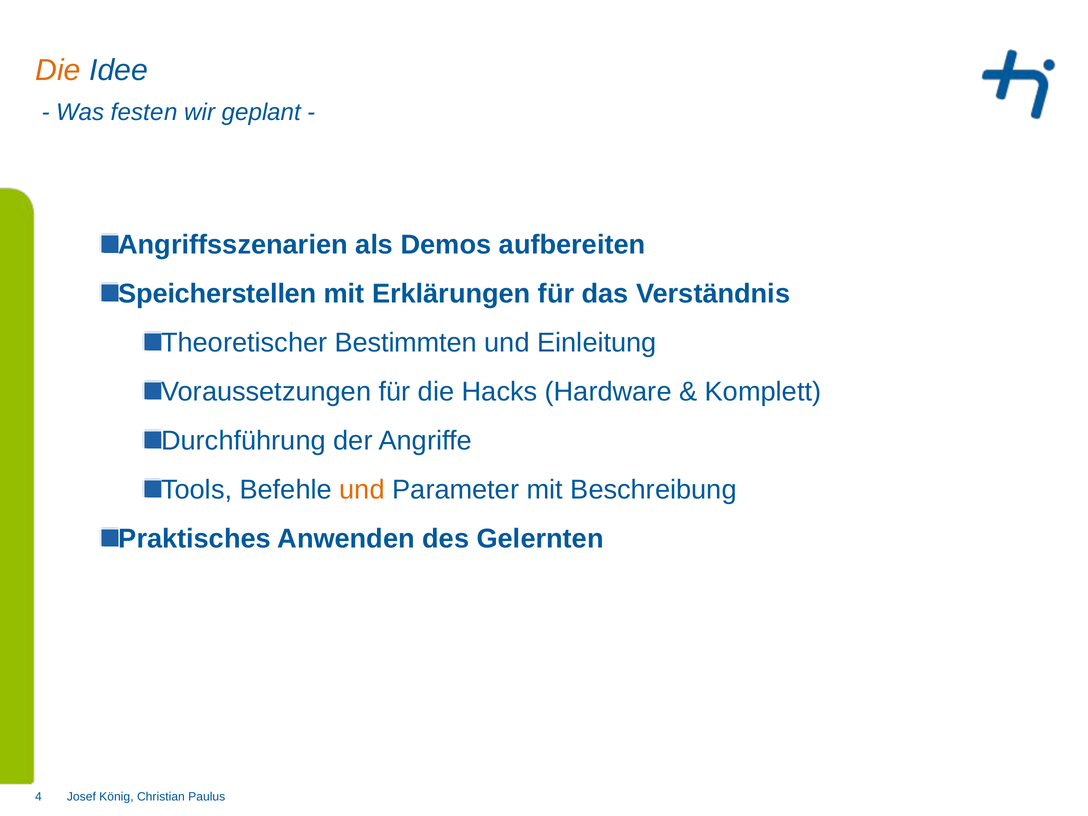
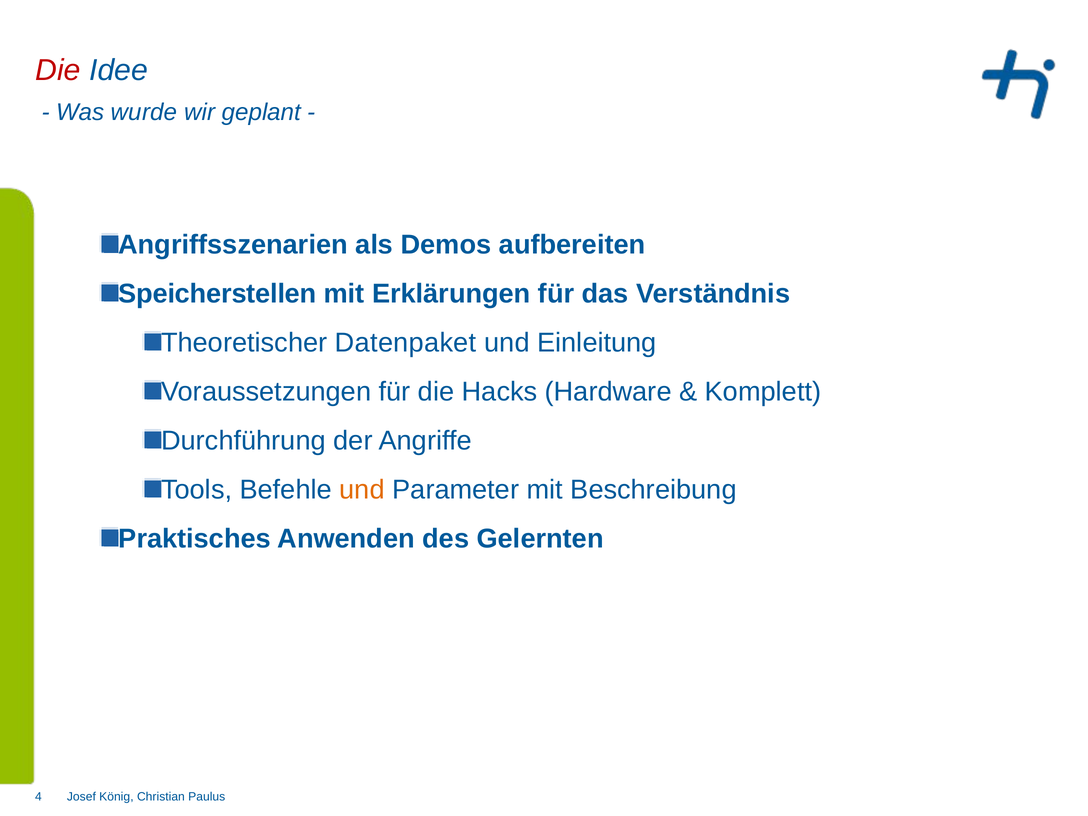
Die at (58, 70) colour: orange -> red
festen: festen -> wurde
Bestimmten: Bestimmten -> Datenpaket
